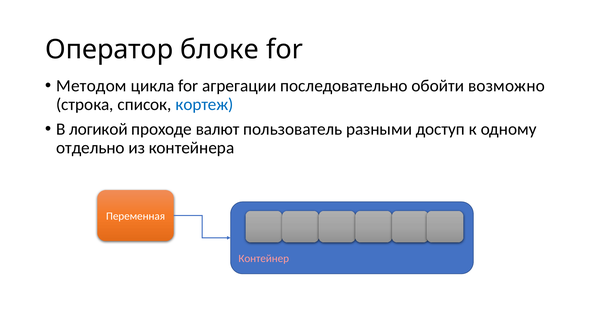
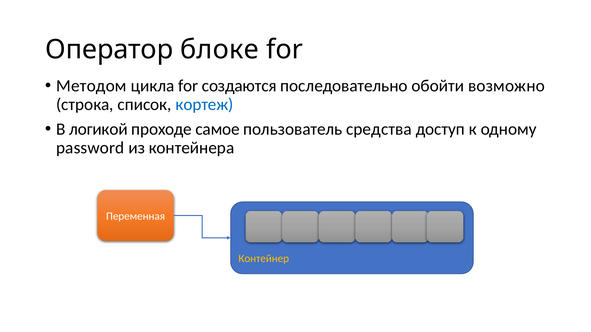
агрегации: агрегации -> создаются
валют: валют -> самое
разными: разными -> средства
отдельно: отдельно -> password
Контейнер colour: pink -> yellow
